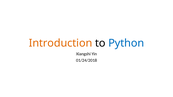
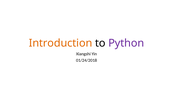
Python colour: blue -> purple
